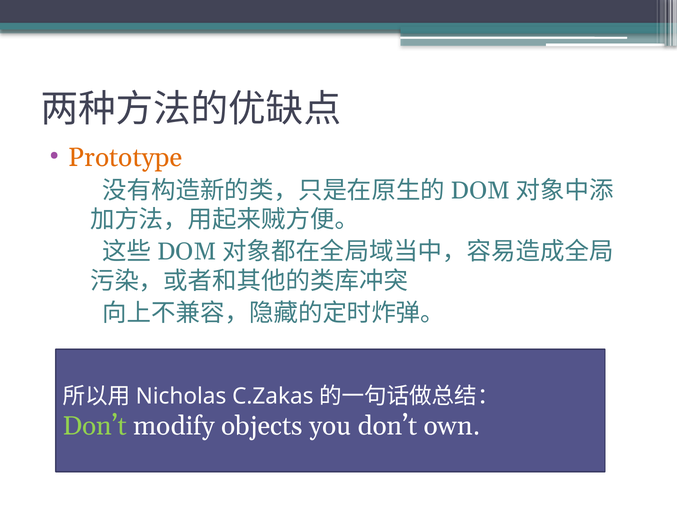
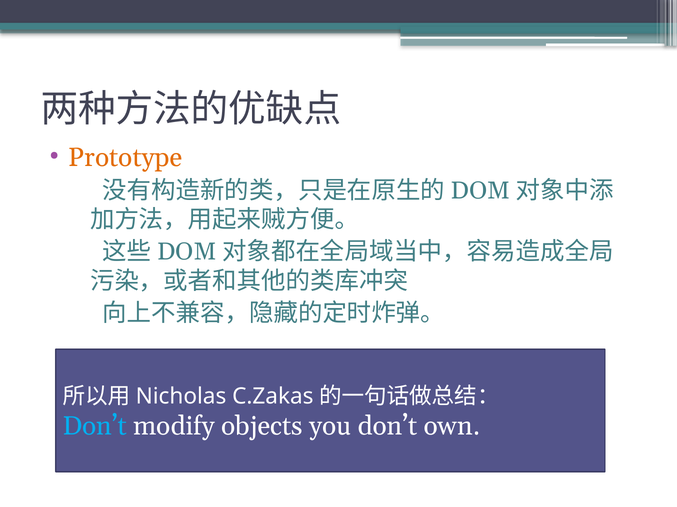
Don’t at (95, 427) colour: light green -> light blue
